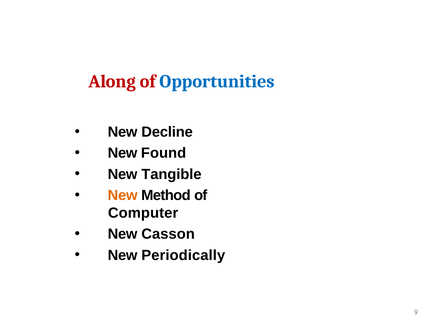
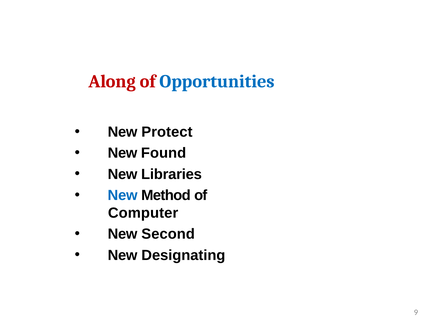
Decline: Decline -> Protect
Tangible: Tangible -> Libraries
New at (123, 195) colour: orange -> blue
Casson: Casson -> Second
Periodically: Periodically -> Designating
